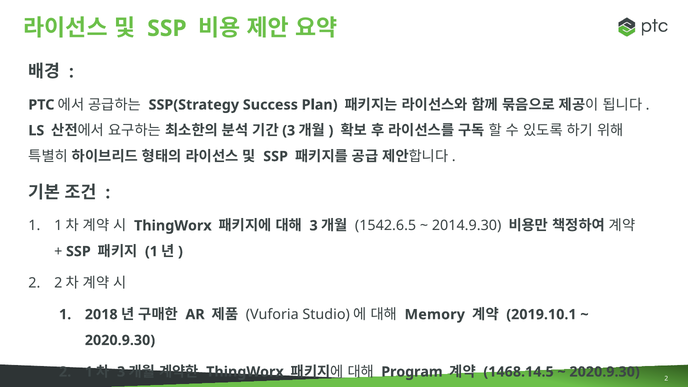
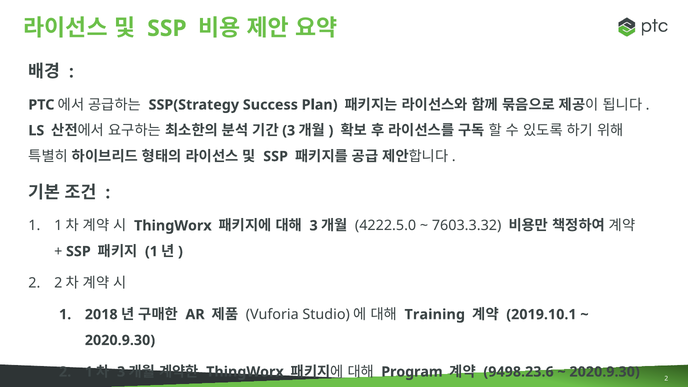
1542.6.5: 1542.6.5 -> 4222.5.0
2014.9.30: 2014.9.30 -> 7603.3.32
Memory: Memory -> Training
1468.14.5: 1468.14.5 -> 9498.23.6
